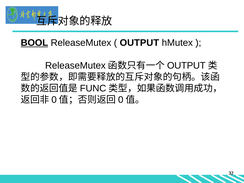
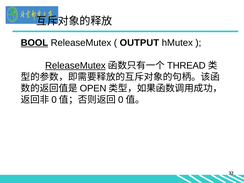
ReleaseMutex at (75, 66) underline: none -> present
OUTPUT at (186, 66): OUTPUT -> THREAD
FUNC: FUNC -> OPEN
